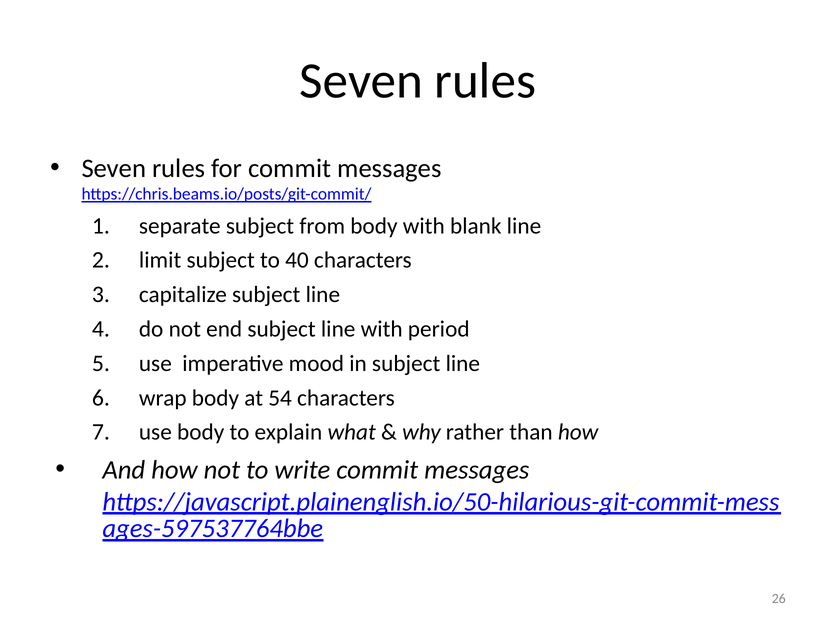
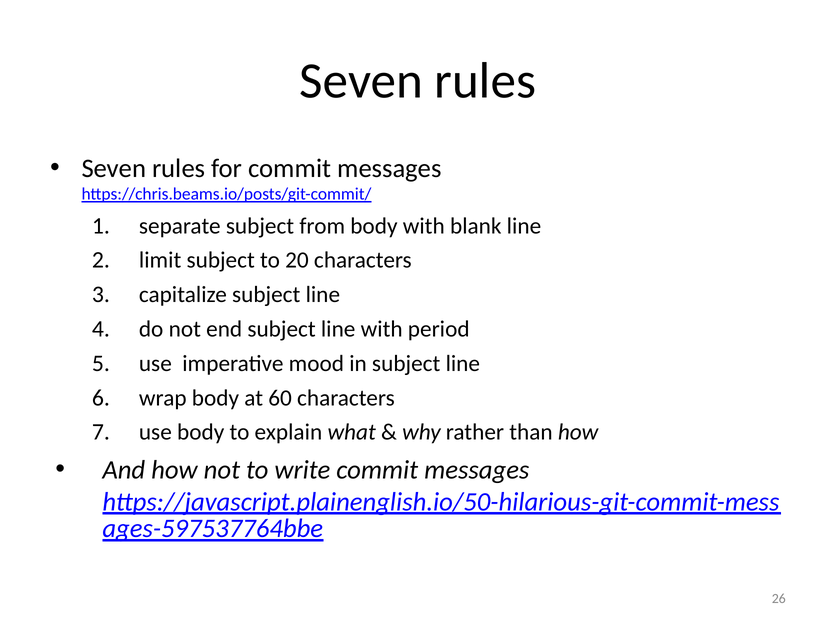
40: 40 -> 20
54: 54 -> 60
